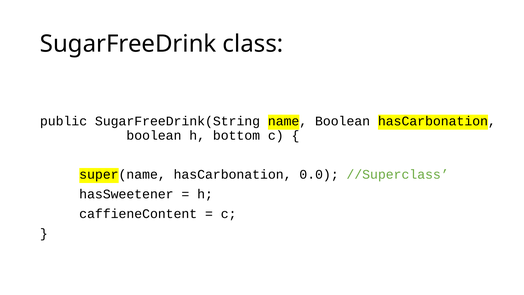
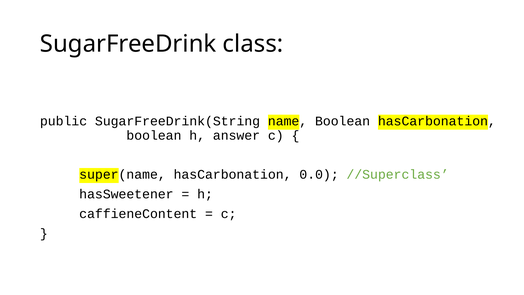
bottom: bottom -> answer
